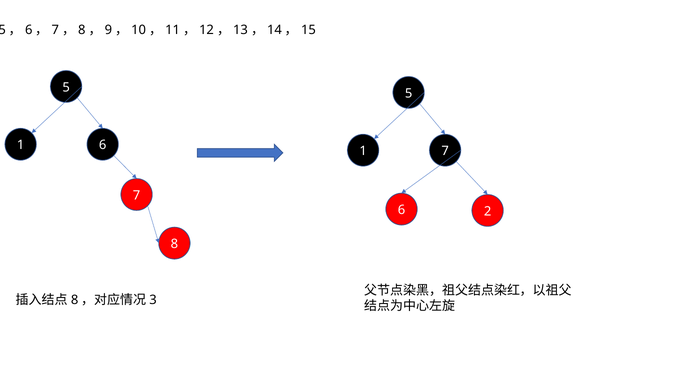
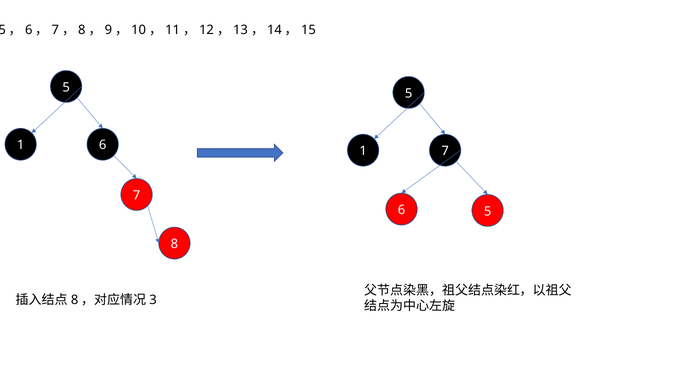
6 2: 2 -> 5
